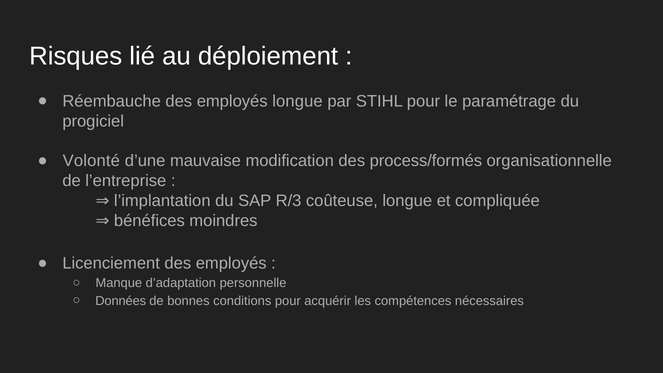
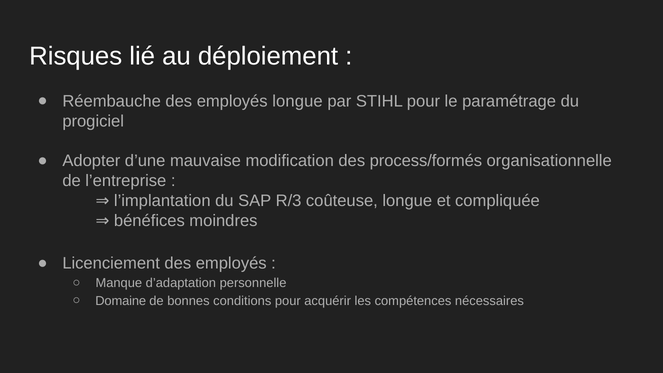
Volonté: Volonté -> Adopter
Données: Données -> Domaine
